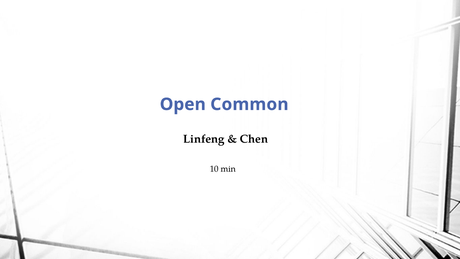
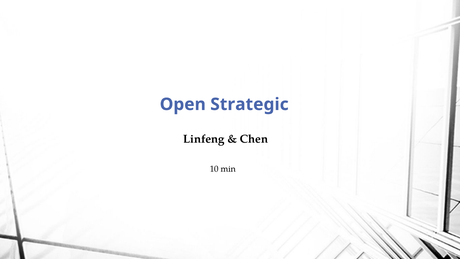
Common: Common -> Strategic
